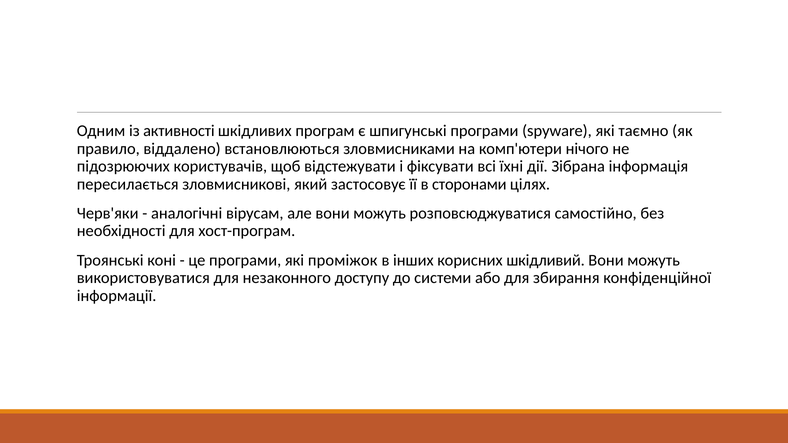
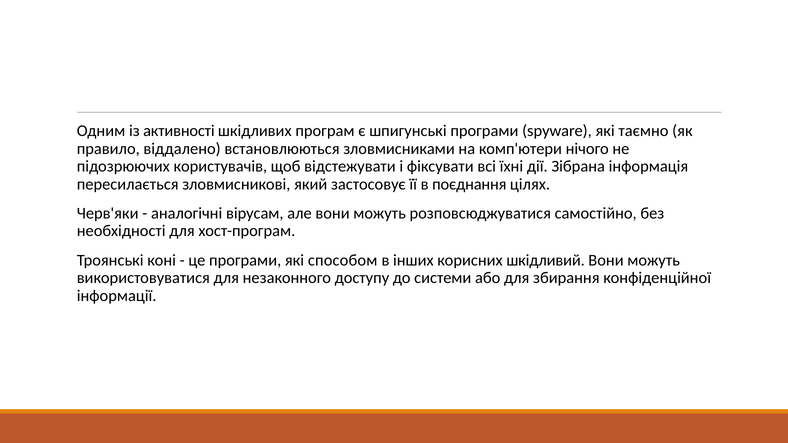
сторонами: сторонами -> поєднання
проміжок: проміжок -> способом
